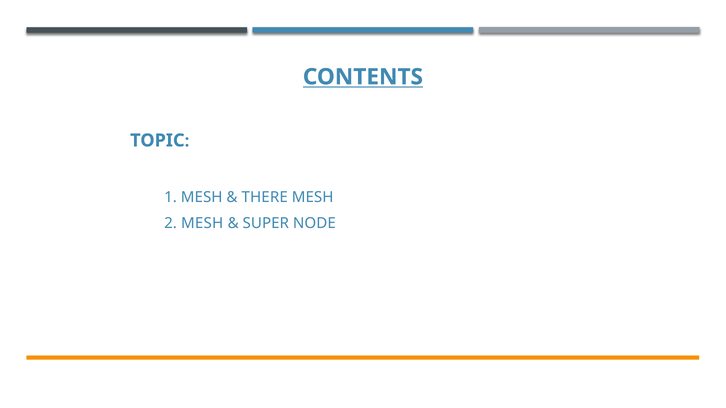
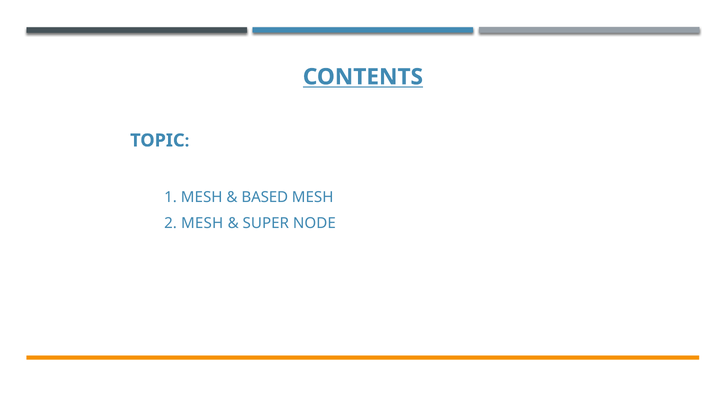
THERE: THERE -> BASED
